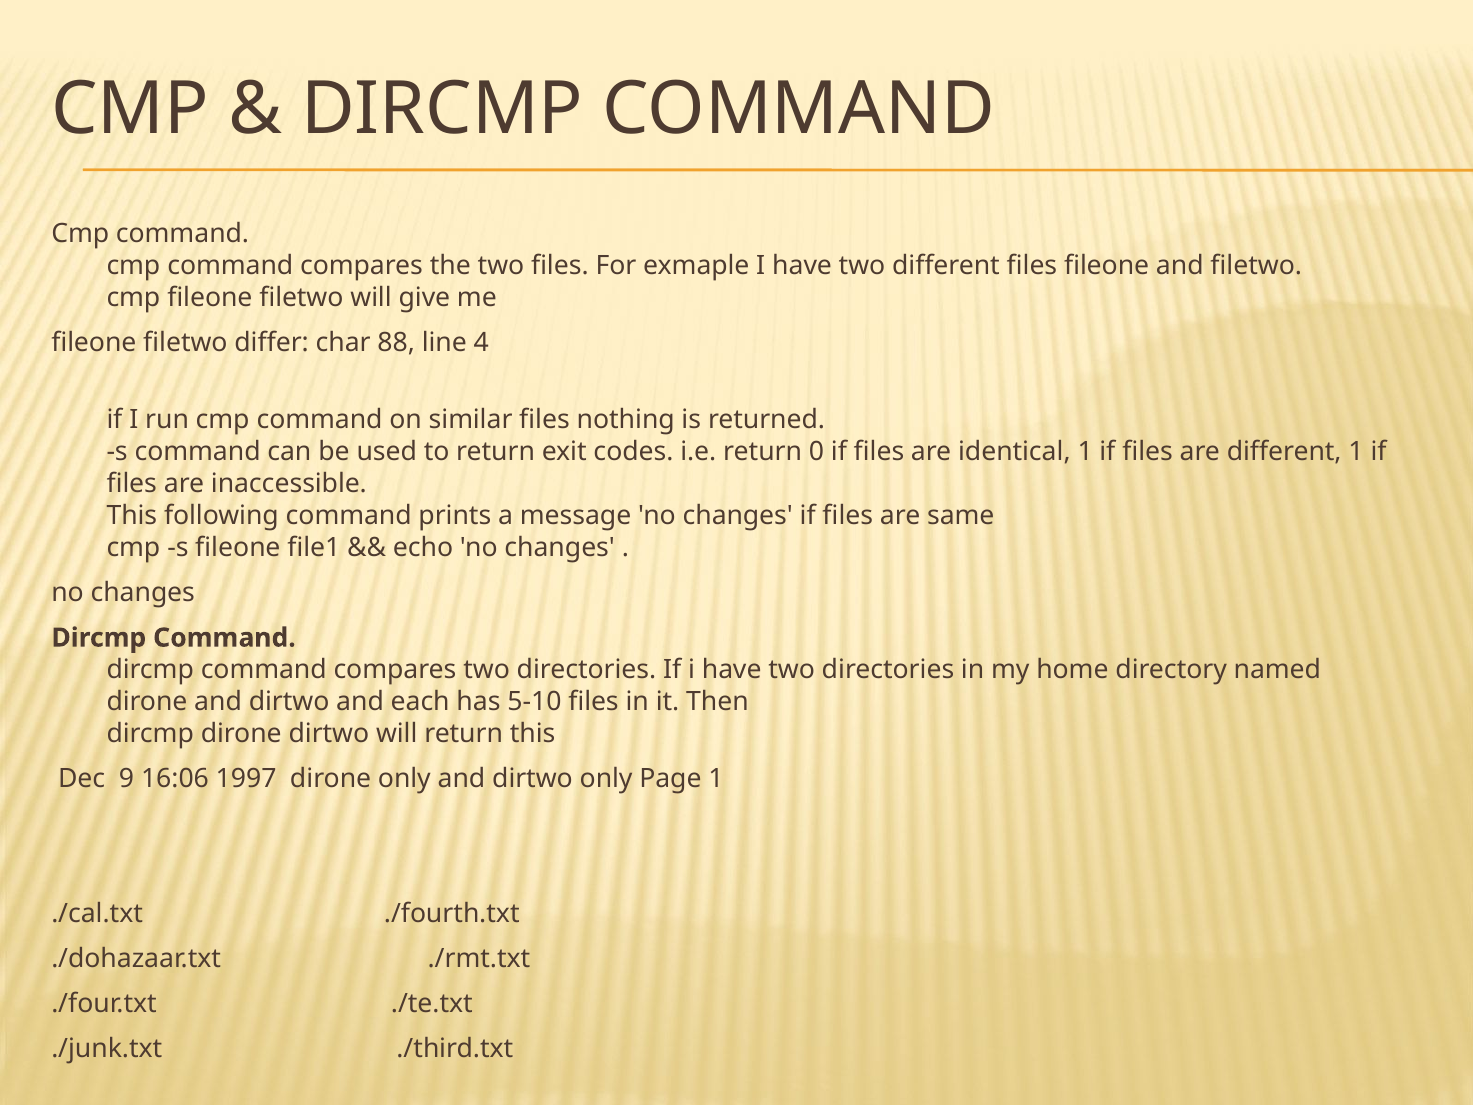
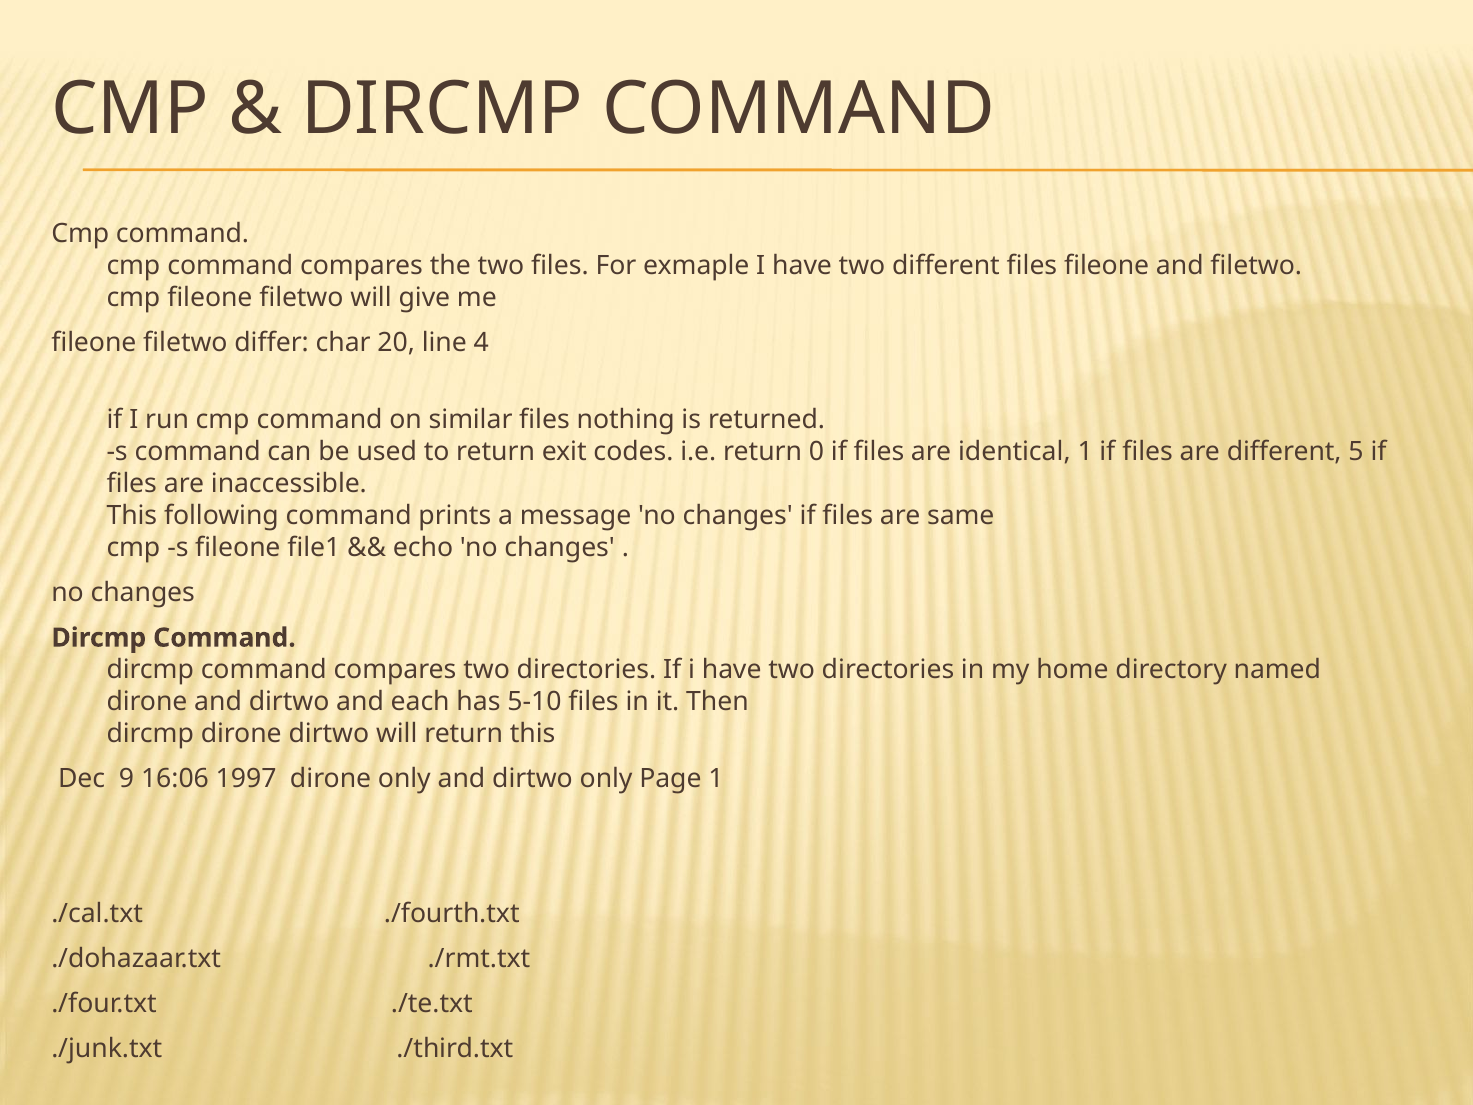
88: 88 -> 20
different 1: 1 -> 5
